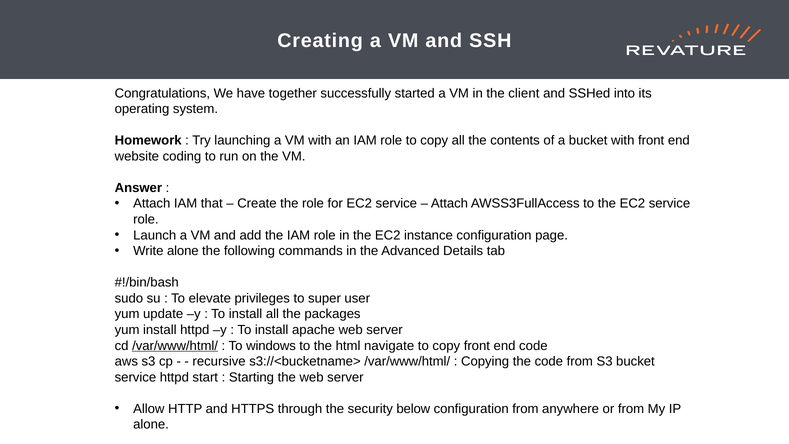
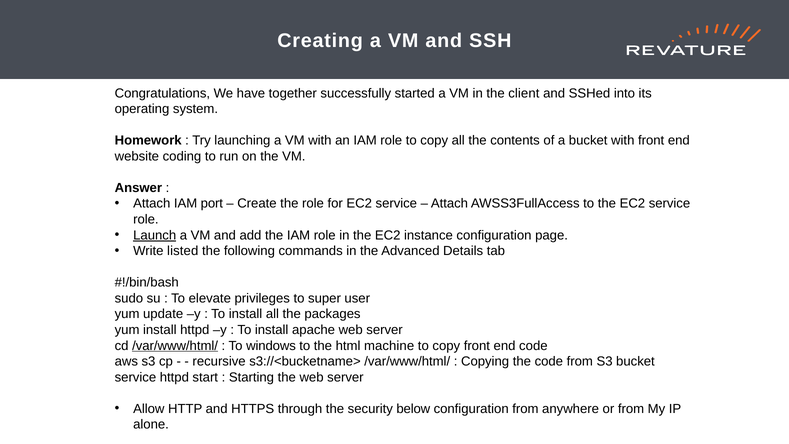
that: that -> port
Launch underline: none -> present
Write alone: alone -> listed
navigate: navigate -> machine
